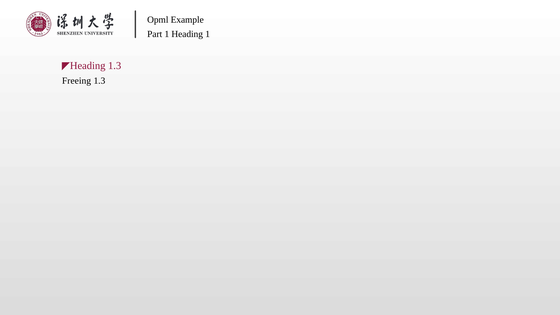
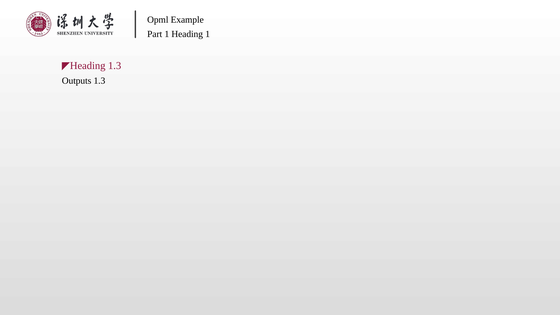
Freeing: Freeing -> Outputs
